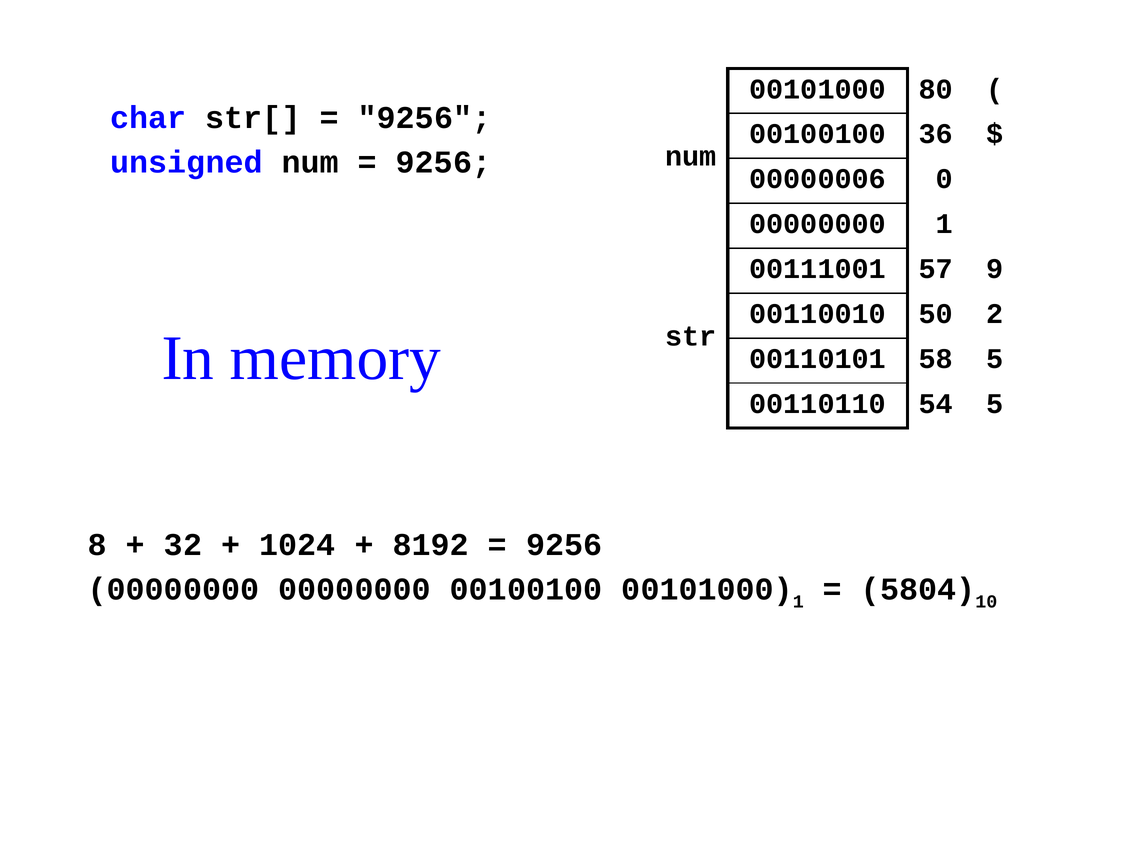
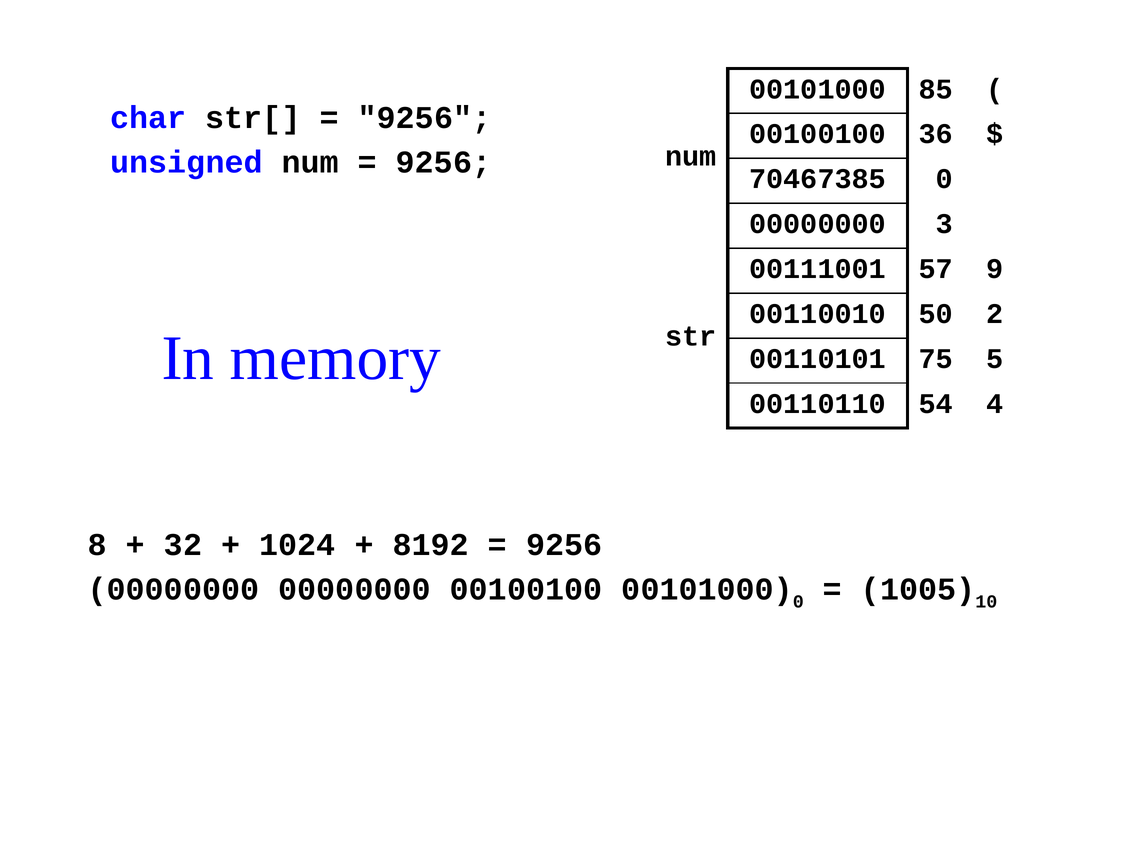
80: 80 -> 85
00000006: 00000006 -> 70467385
00000000 1: 1 -> 3
58: 58 -> 75
54 5: 5 -> 4
00101000 1: 1 -> 0
5804: 5804 -> 1005
